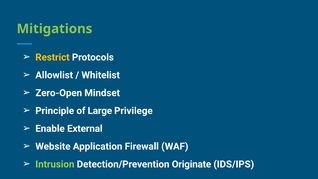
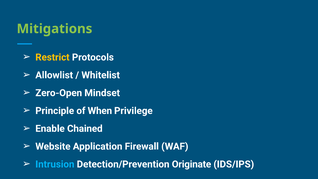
Large: Large -> When
External: External -> Chained
Intrusion colour: light green -> light blue
